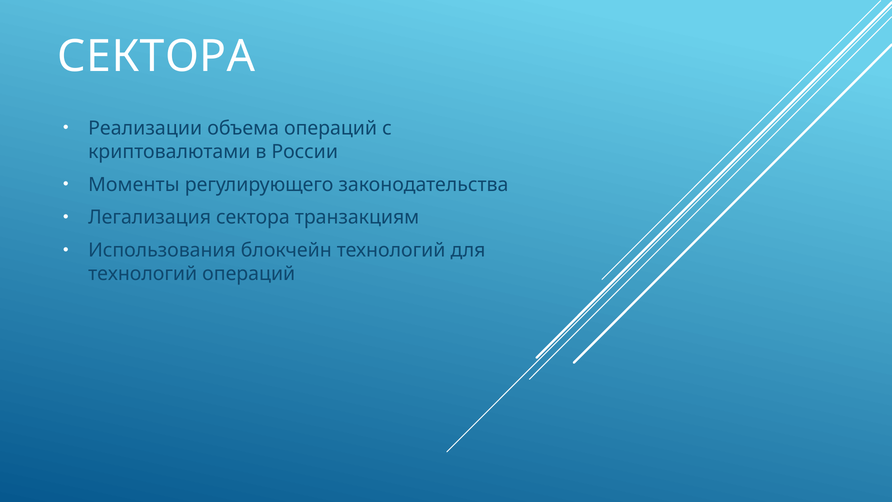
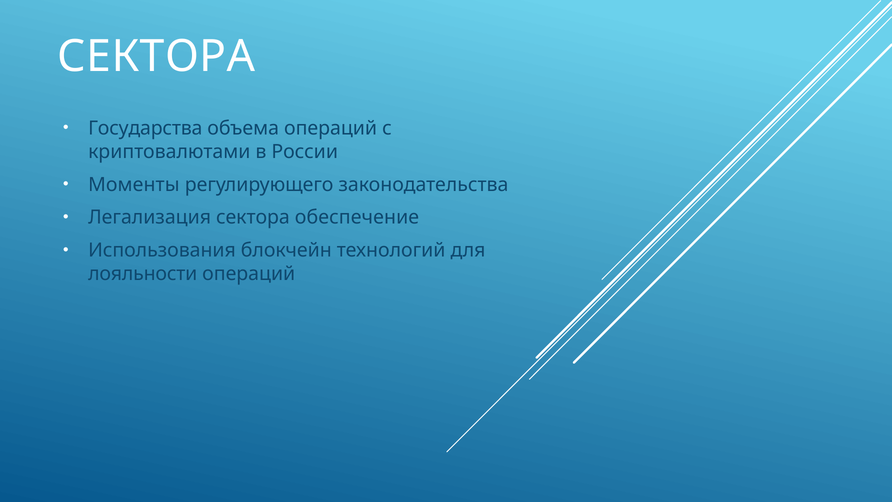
Реализации: Реализации -> Государства
транзакциям: транзакциям -> обеспечение
технологий at (143, 274): технологий -> лояльности
